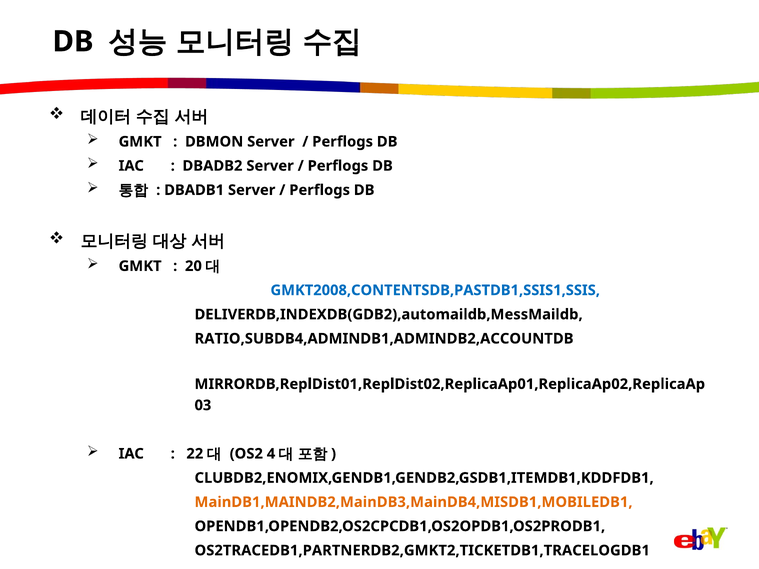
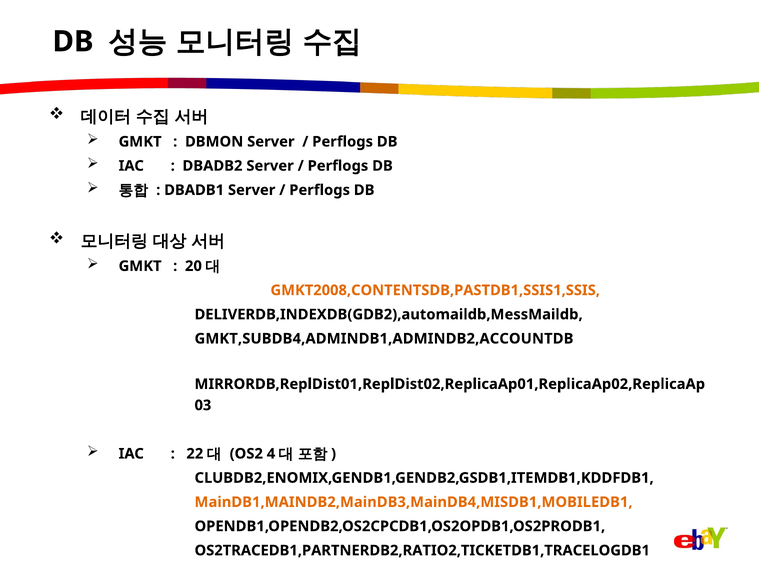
GMKT2008,CONTENTSDB,PASTDB1,SSIS1,SSIS colour: blue -> orange
RATIO,SUBDB4,ADMINDB1,ADMINDB2,ACCOUNTDB: RATIO,SUBDB4,ADMINDB1,ADMINDB2,ACCOUNTDB -> GMKT,SUBDB4,ADMINDB1,ADMINDB2,ACCOUNTDB
OS2TRACEDB1,PARTNERDB2,GMKT2,TICKETDB1,TRACELOGDB1: OS2TRACEDB1,PARTNERDB2,GMKT2,TICKETDB1,TRACELOGDB1 -> OS2TRACEDB1,PARTNERDB2,RATIO2,TICKETDB1,TRACELOGDB1
